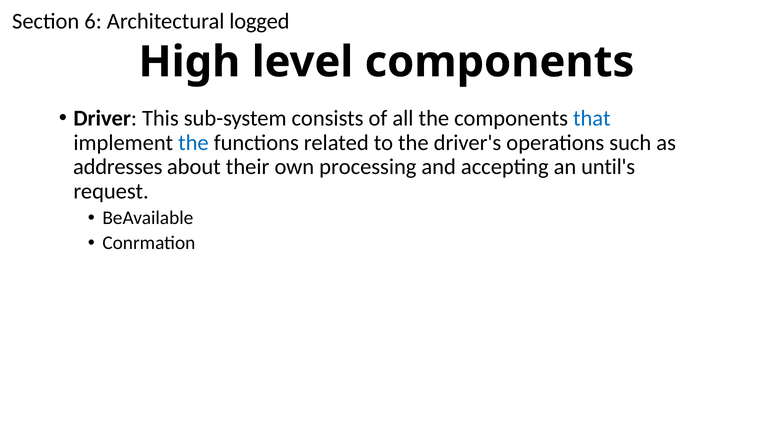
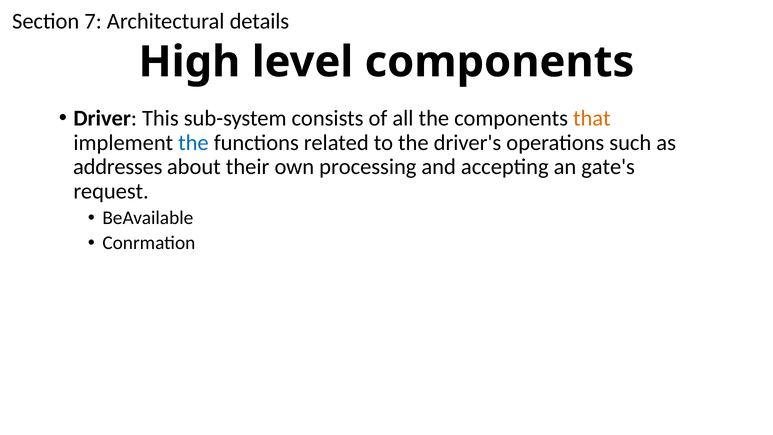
6: 6 -> 7
logged: logged -> details
that colour: blue -> orange
until's: until's -> gate's
